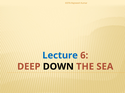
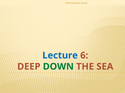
DOWN colour: black -> green
